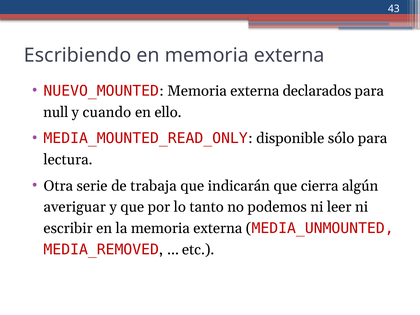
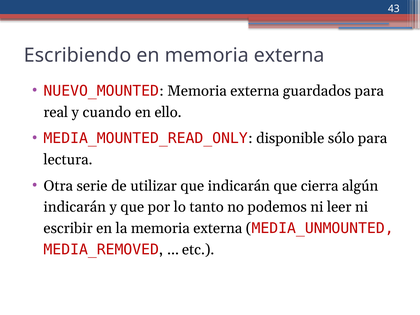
declarados: declarados -> guardados
null: null -> real
trabaja: trabaja -> utilizar
averiguar at (75, 207): averiguar -> indicarán
